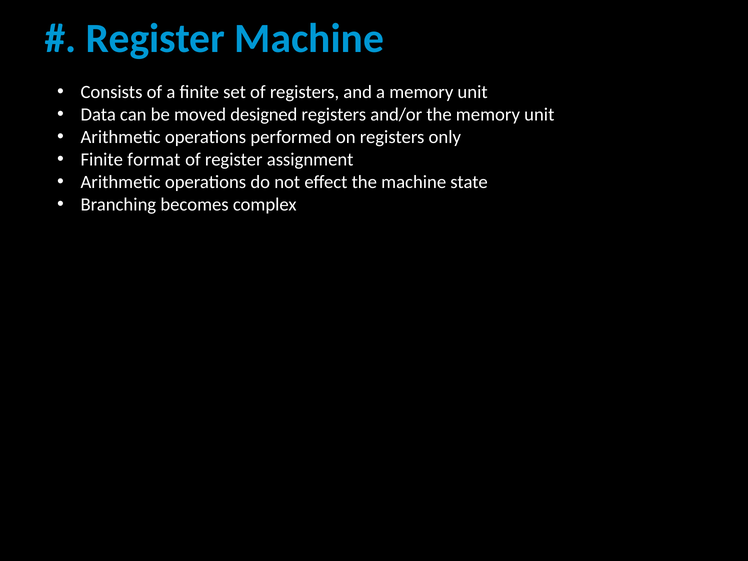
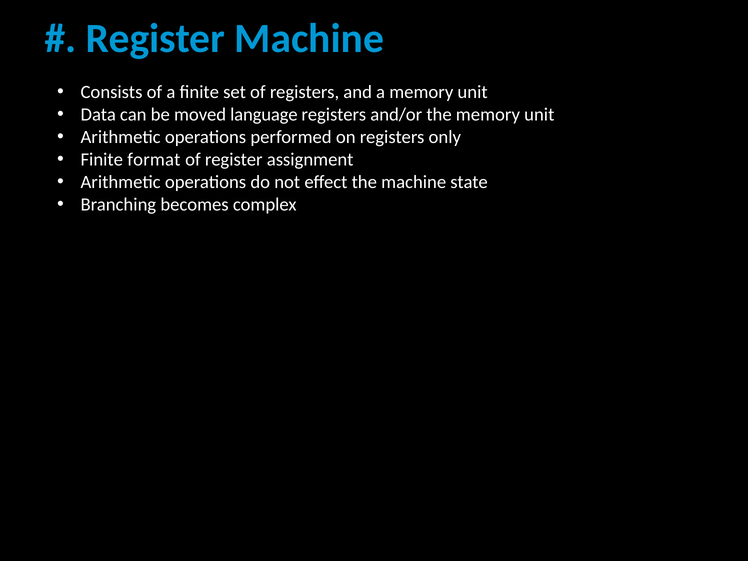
designed: designed -> language
